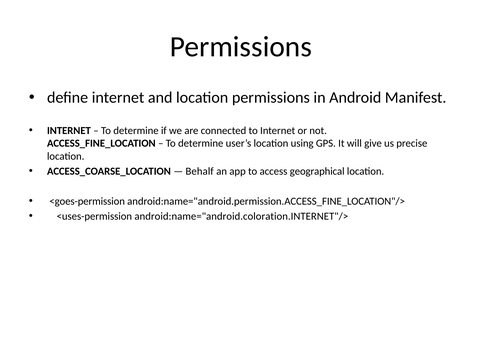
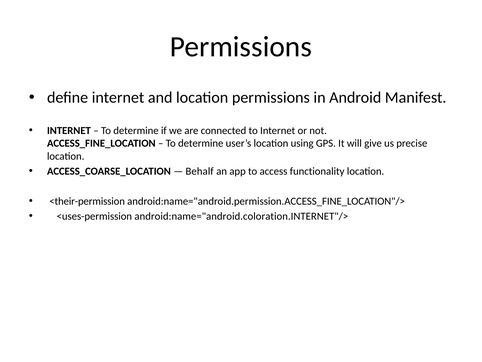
geographical: geographical -> functionality
<goes-permission: <goes-permission -> <their-permission
